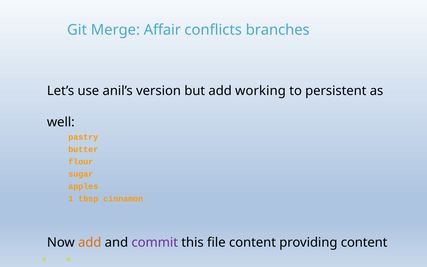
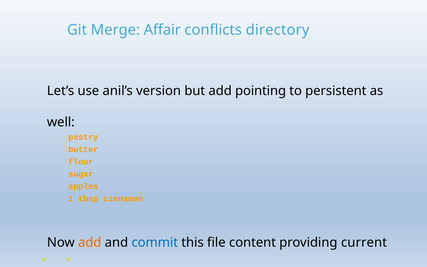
branches: branches -> directory
working: working -> pointing
commit colour: purple -> blue
providing content: content -> current
